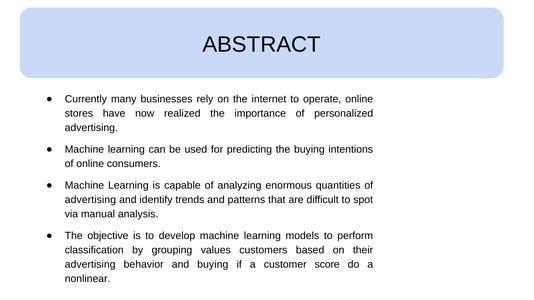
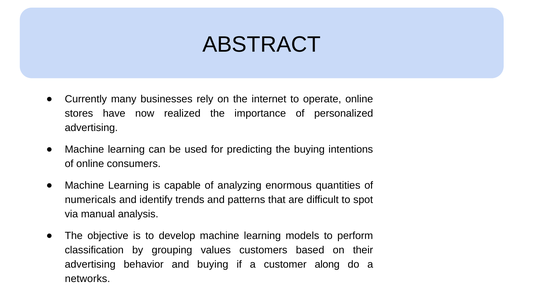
advertising at (90, 200): advertising -> numericals
score: score -> along
nonlinear: nonlinear -> networks
